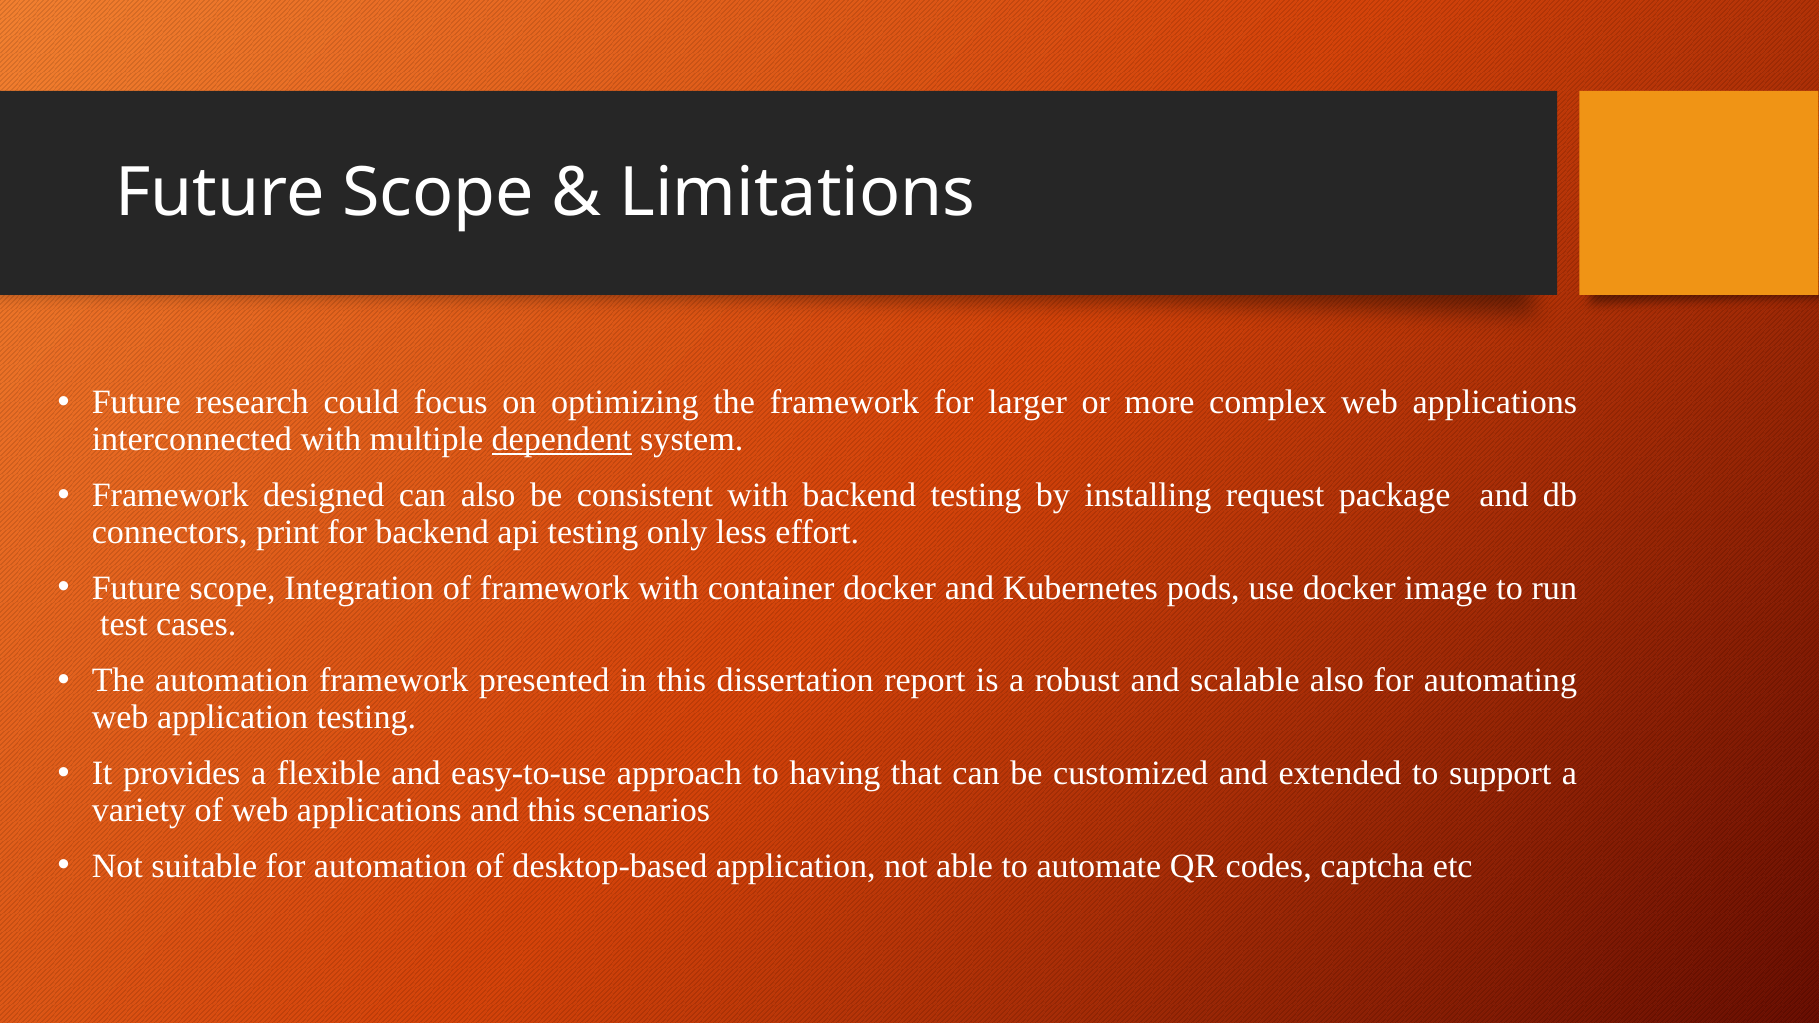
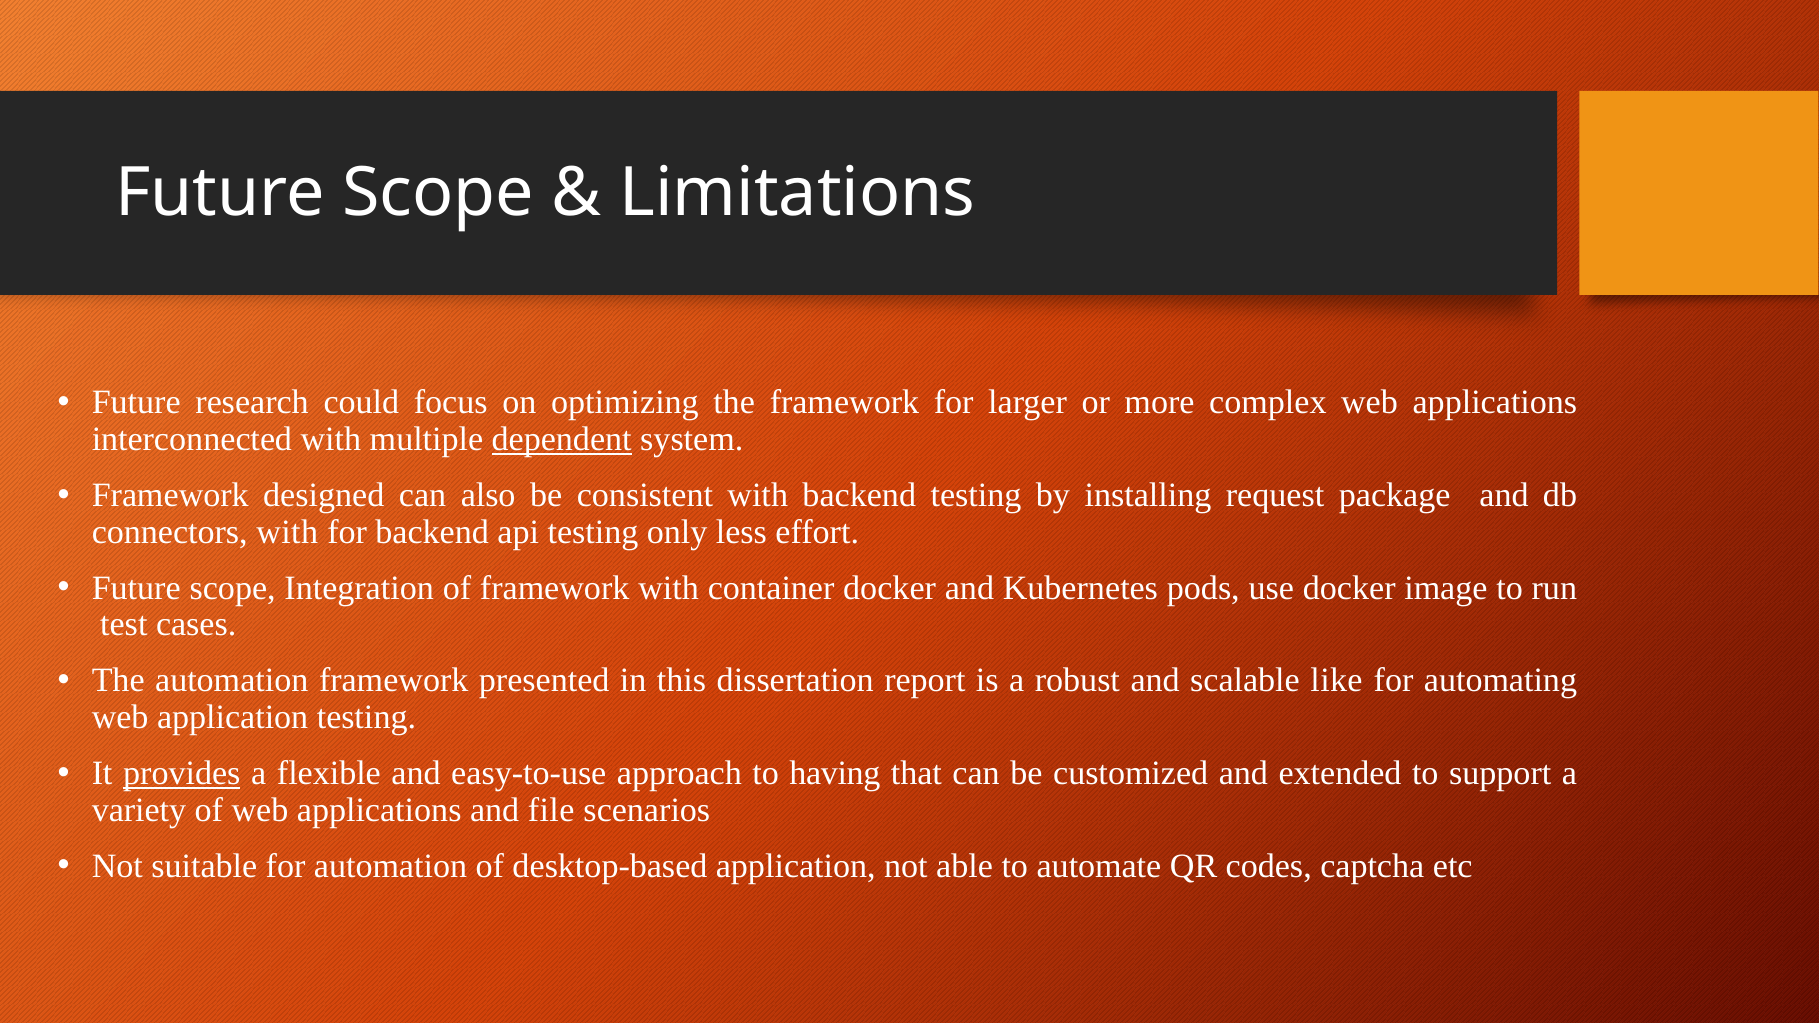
connectors print: print -> with
scalable also: also -> like
provides underline: none -> present
and this: this -> file
